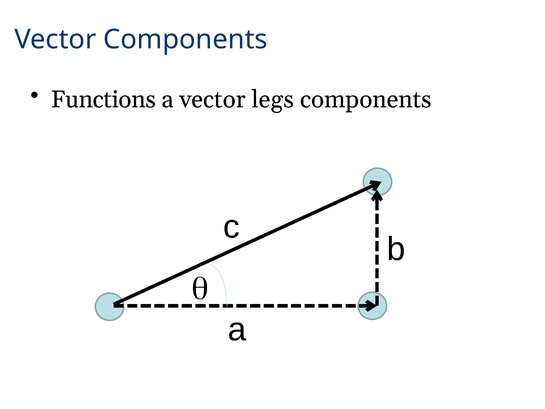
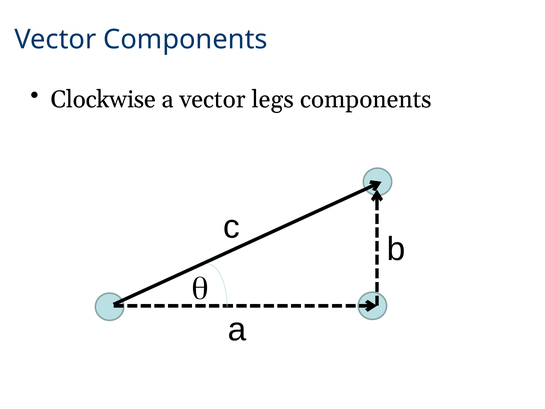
Functions: Functions -> Clockwise
